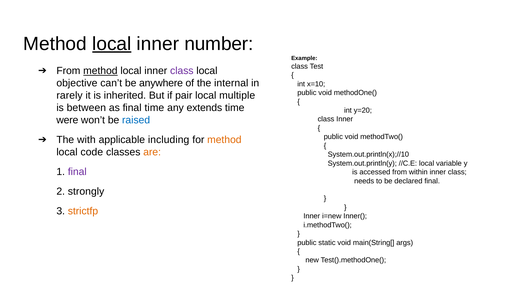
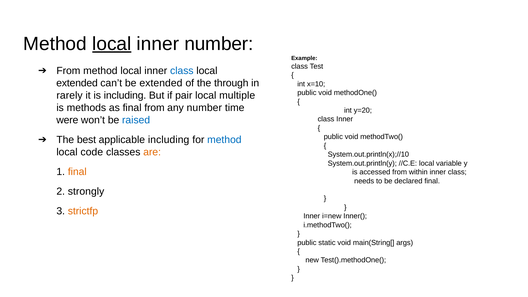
method at (100, 71) underline: present -> none
class at (182, 71) colour: purple -> blue
objective at (77, 83): objective -> extended
be anywhere: anywhere -> extended
internal: internal -> through
is inherited: inherited -> including
between: between -> methods
final time: time -> from
any extends: extends -> number
with: with -> best
method at (224, 140) colour: orange -> blue
final at (77, 172) colour: purple -> orange
